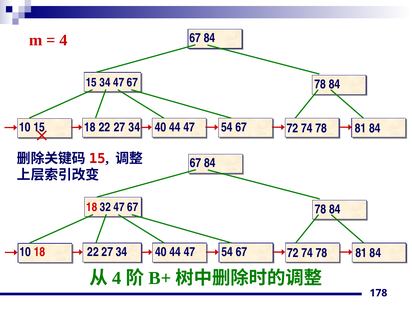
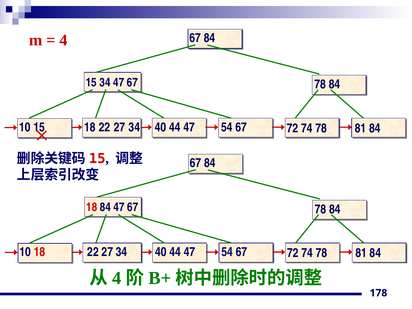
18 32: 32 -> 84
